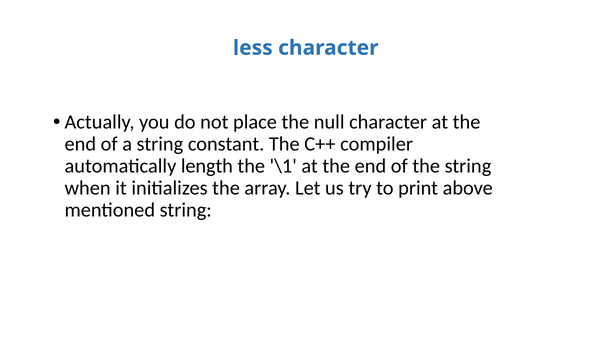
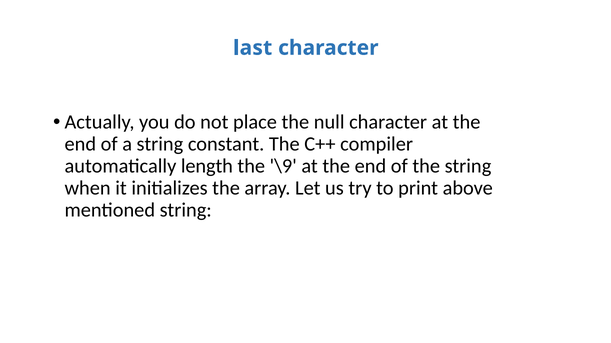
less: less -> last
\1: \1 -> \9
